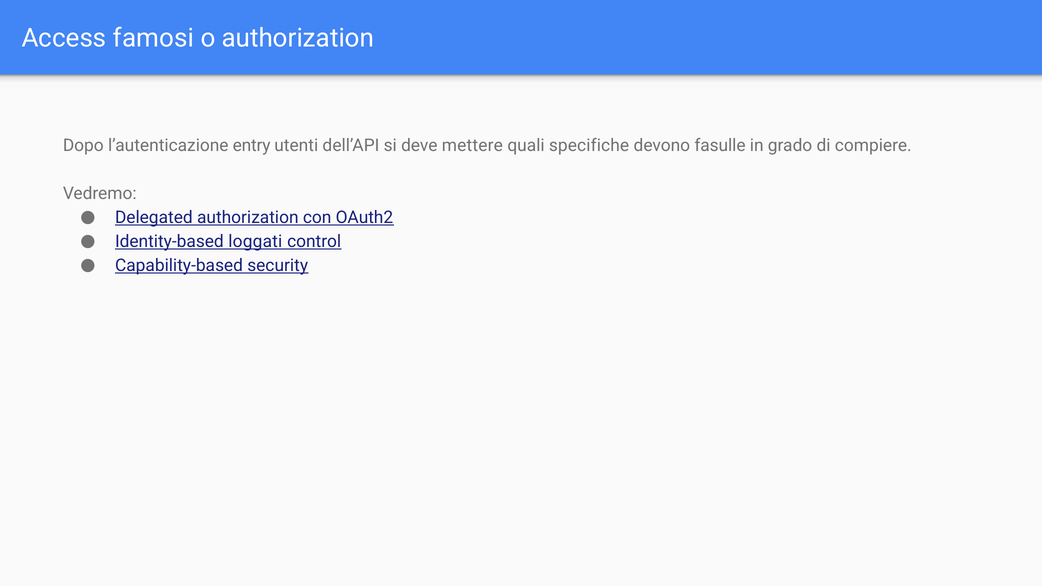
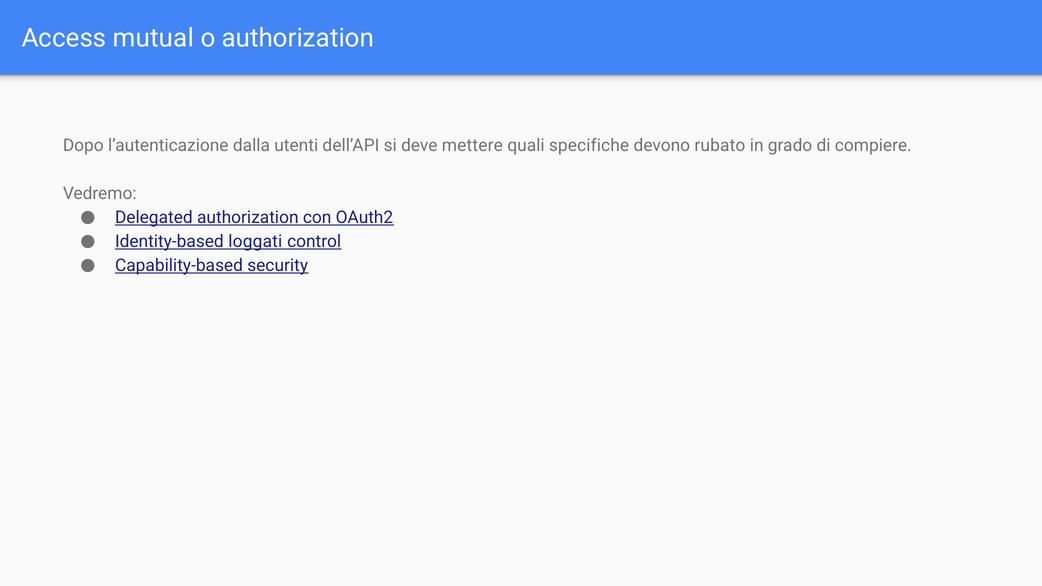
famosi: famosi -> mutual
entry: entry -> dalla
fasulle: fasulle -> rubato
